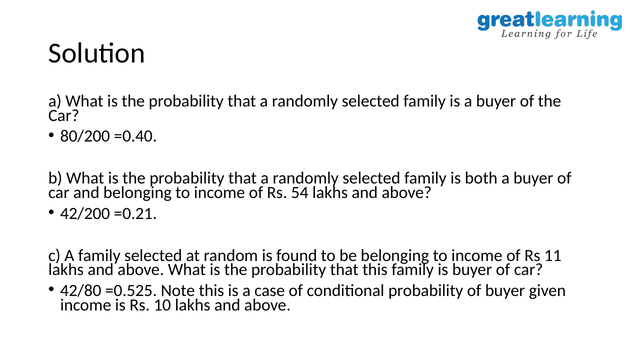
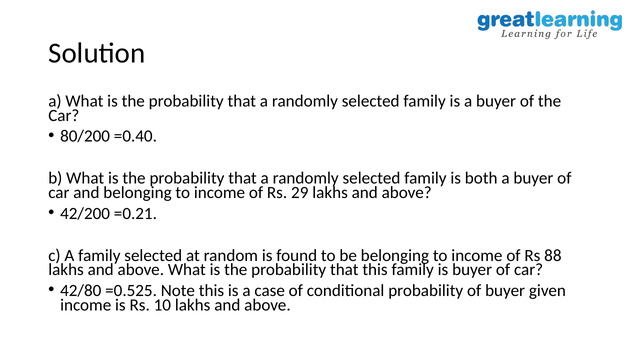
54: 54 -> 29
11: 11 -> 88
